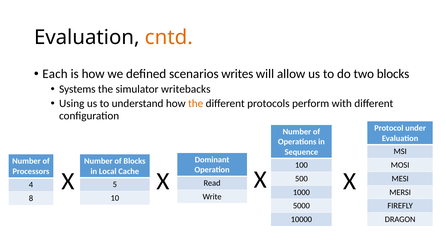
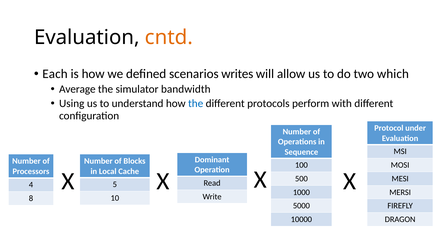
two blocks: blocks -> which
Systems: Systems -> Average
writebacks: writebacks -> bandwidth
the at (196, 104) colour: orange -> blue
